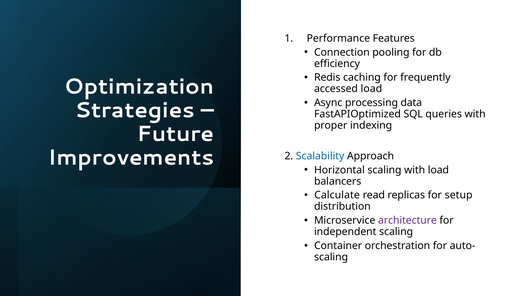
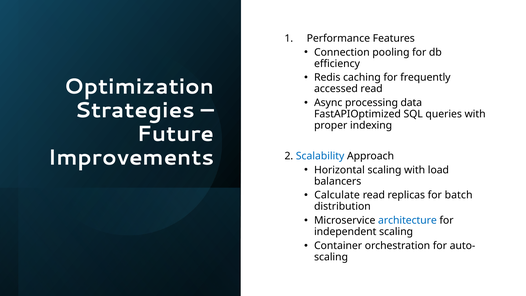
accessed load: load -> read
setup: setup -> batch
architecture colour: purple -> blue
